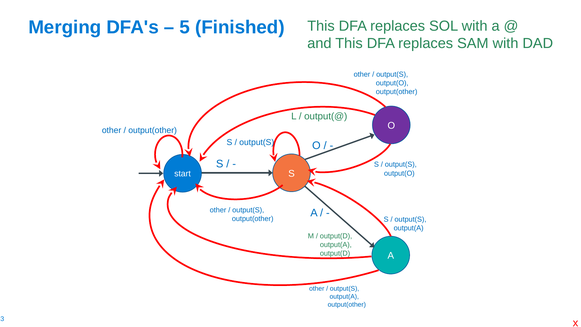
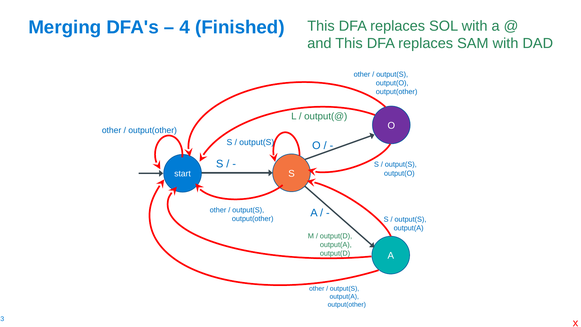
5: 5 -> 4
